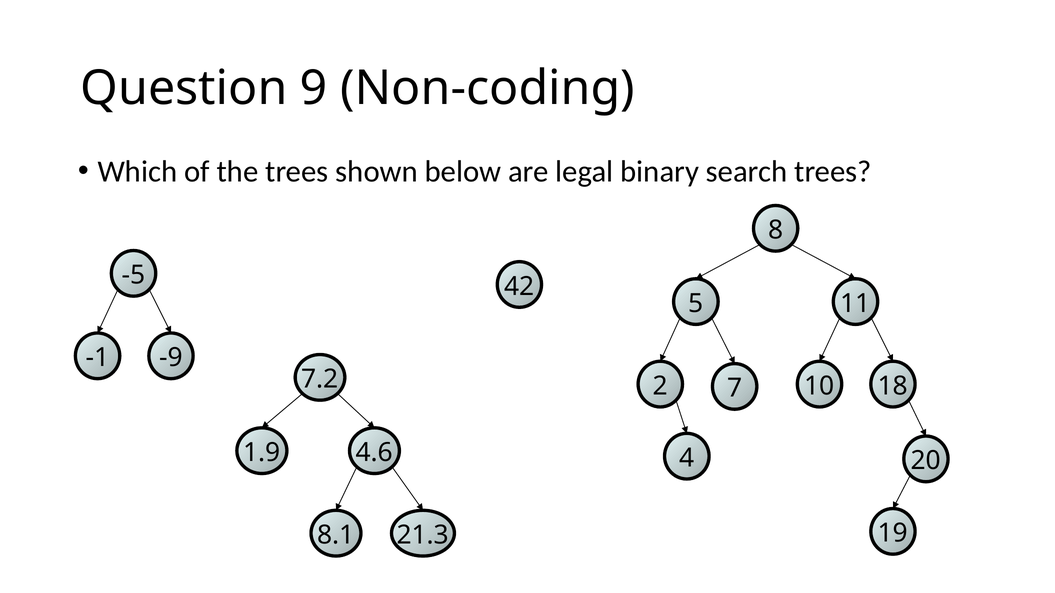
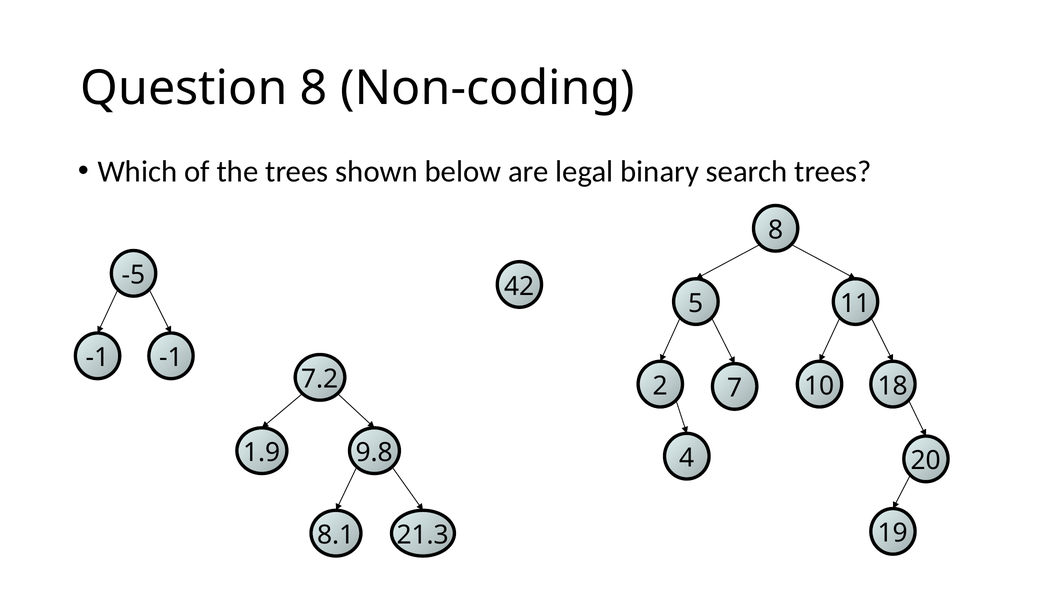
Question 9: 9 -> 8
-9 at (171, 358): -9 -> -1
4.6: 4.6 -> 9.8
